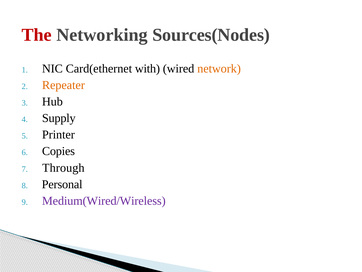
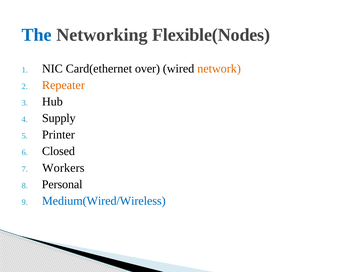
The colour: red -> blue
Sources(Nodes: Sources(Nodes -> Flexible(Nodes
with: with -> over
Copies: Copies -> Closed
Through: Through -> Workers
Medium(Wired/Wireless colour: purple -> blue
